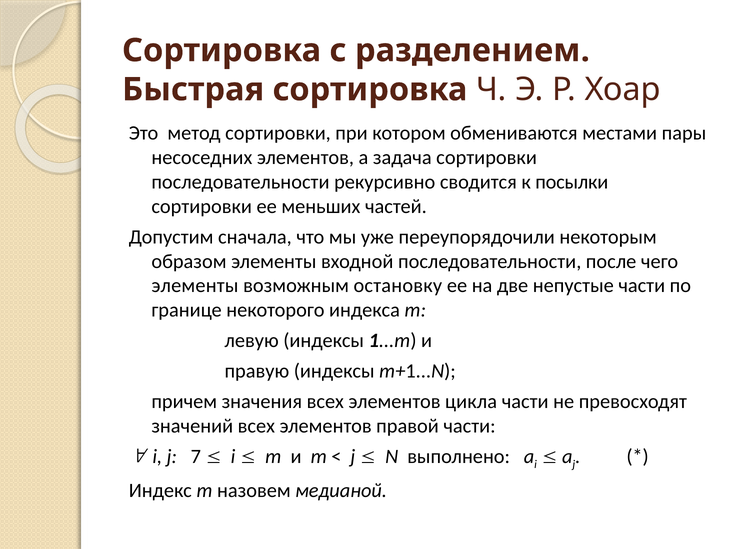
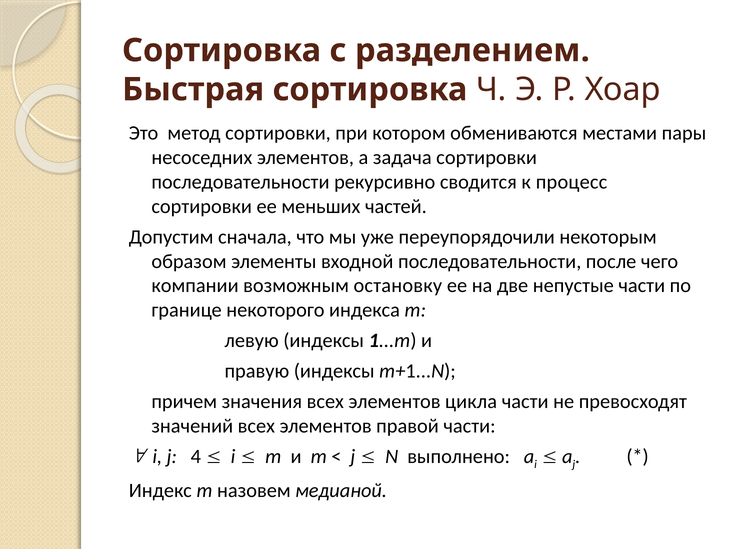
посылки: посылки -> процесс
элементы at (195, 286): элементы -> компании
7: 7 -> 4
